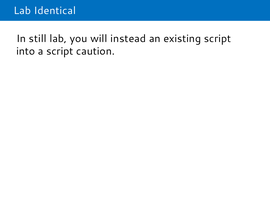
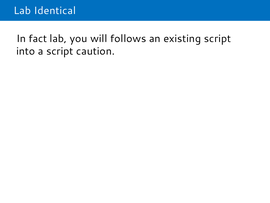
still: still -> fact
instead: instead -> follows
